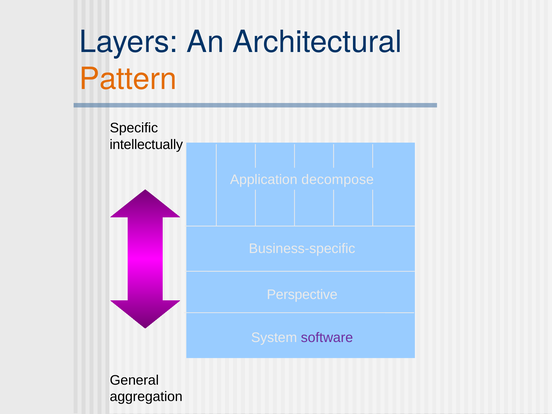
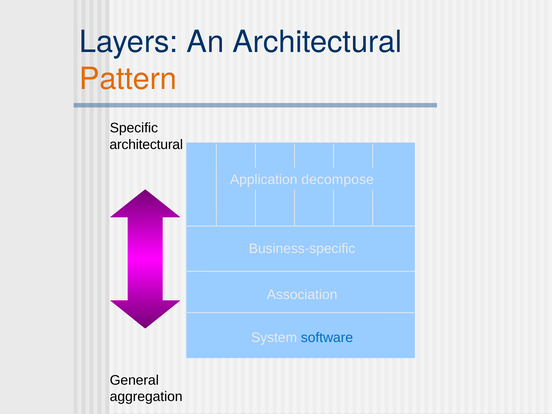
intellectually at (146, 145): intellectually -> architectural
Perspective: Perspective -> Association
software colour: purple -> blue
